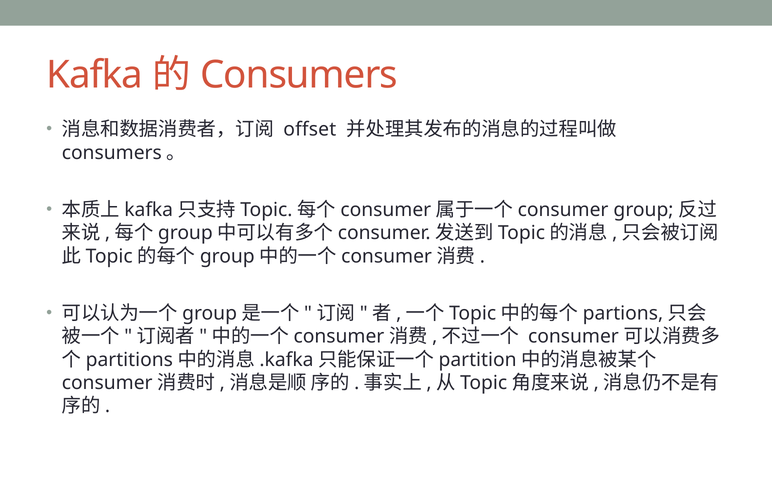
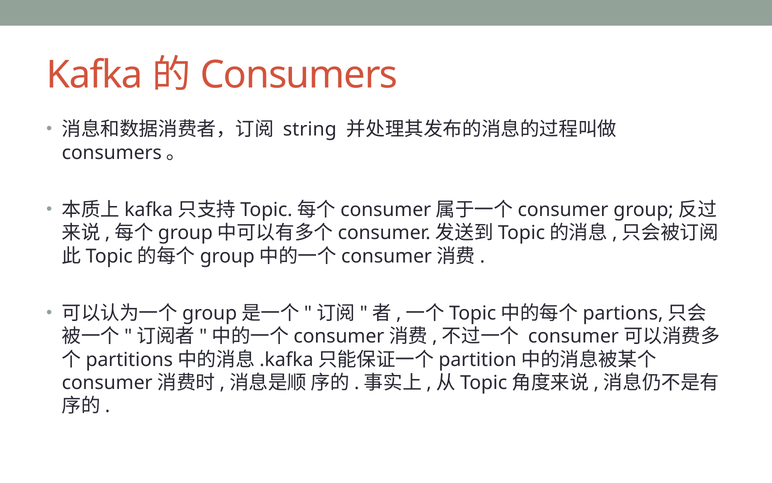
offset: offset -> string
